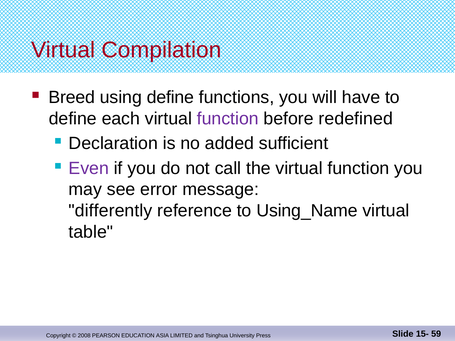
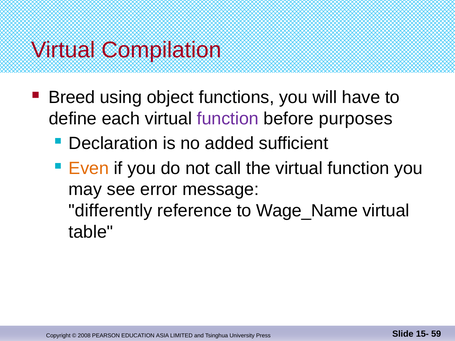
using define: define -> object
redefined: redefined -> purposes
Even colour: purple -> orange
Using_Name: Using_Name -> Wage_Name
